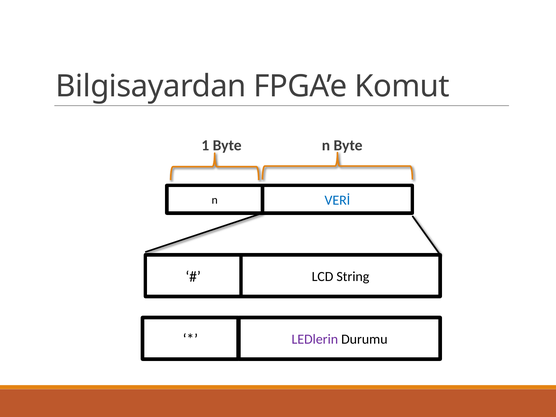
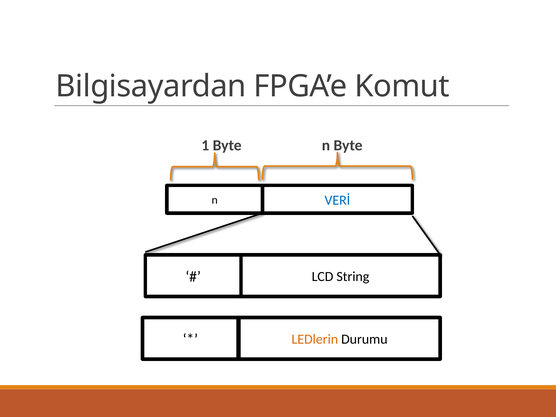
LEDlerin colour: purple -> orange
